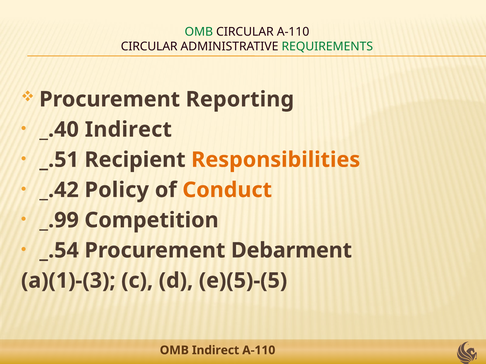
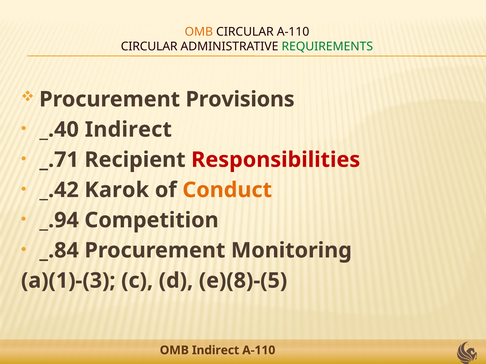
OMB at (199, 32) colour: green -> orange
Reporting: Reporting -> Provisions
_.51: _.51 -> _.71
Responsibilities colour: orange -> red
Policy: Policy -> Karok
_.99: _.99 -> _.94
_.54: _.54 -> _.84
Debarment: Debarment -> Monitoring
e)(5)-(5: e)(5)-(5 -> e)(8)-(5
